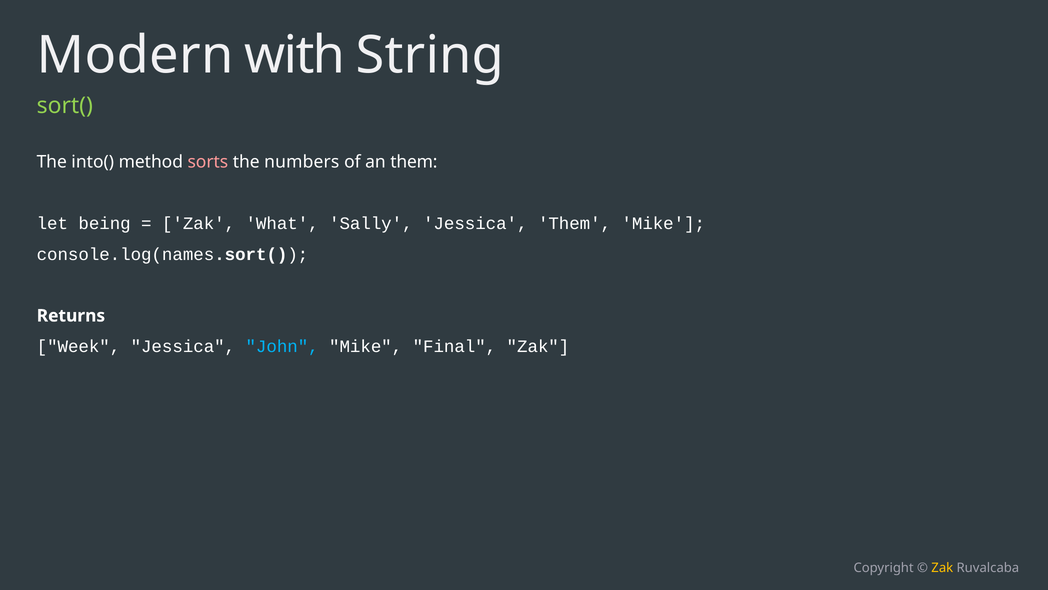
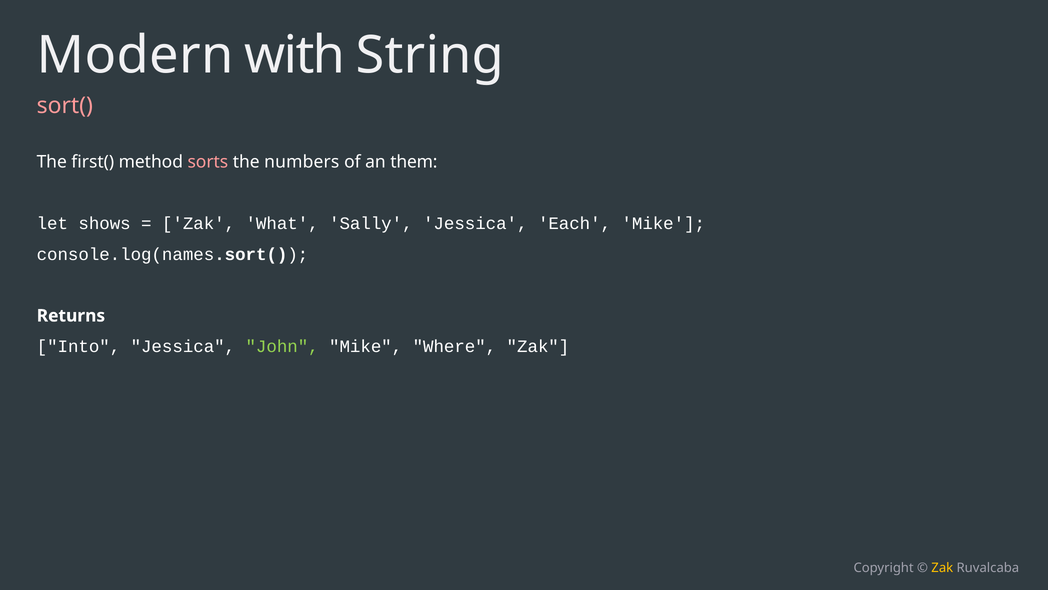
sort( colour: light green -> pink
into(: into( -> first(
being: being -> shows
Jessica Them: Them -> Each
Week: Week -> Into
John colour: light blue -> light green
Final: Final -> Where
